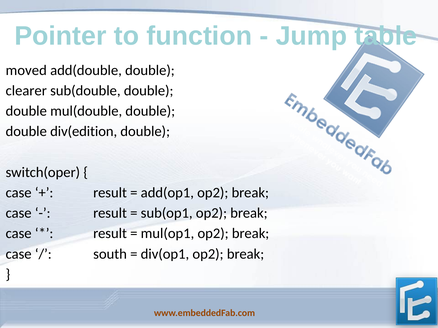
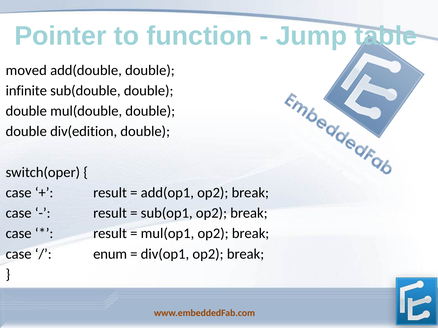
clearer: clearer -> infinite
south: south -> enum
